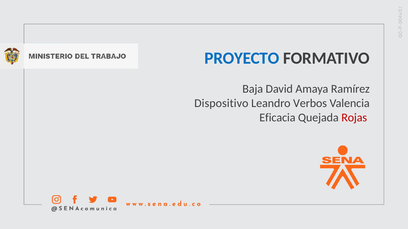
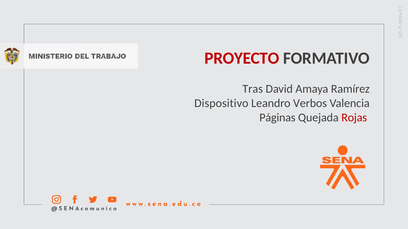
PROYECTO colour: blue -> red
Baja: Baja -> Tras
Eficacia: Eficacia -> Páginas
